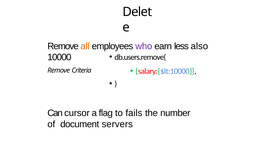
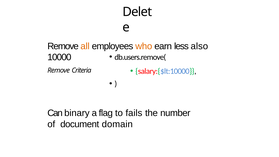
who colour: purple -> orange
cursor: cursor -> binary
servers: servers -> domain
